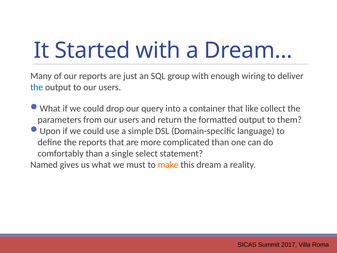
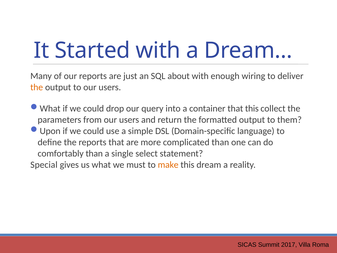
group: group -> about
the at (37, 87) colour: blue -> orange
that like: like -> this
Named: Named -> Special
